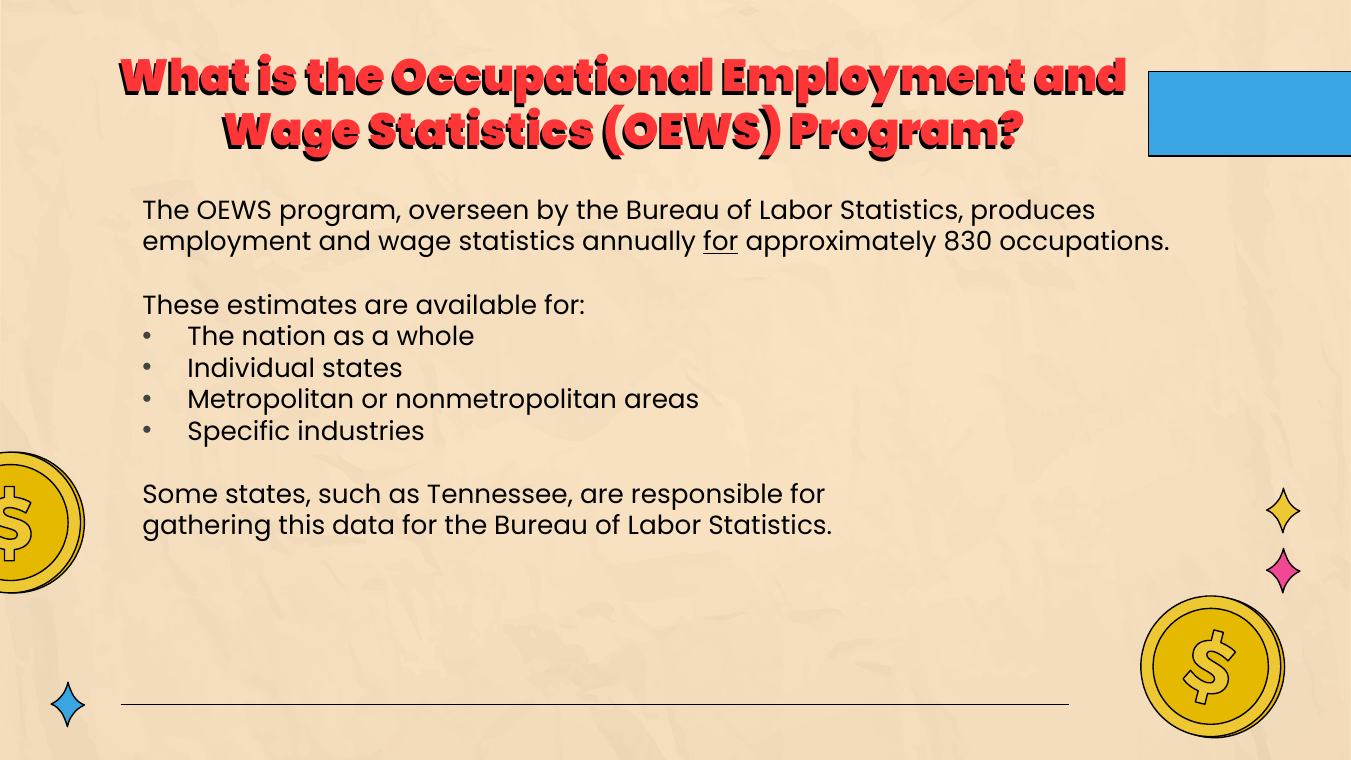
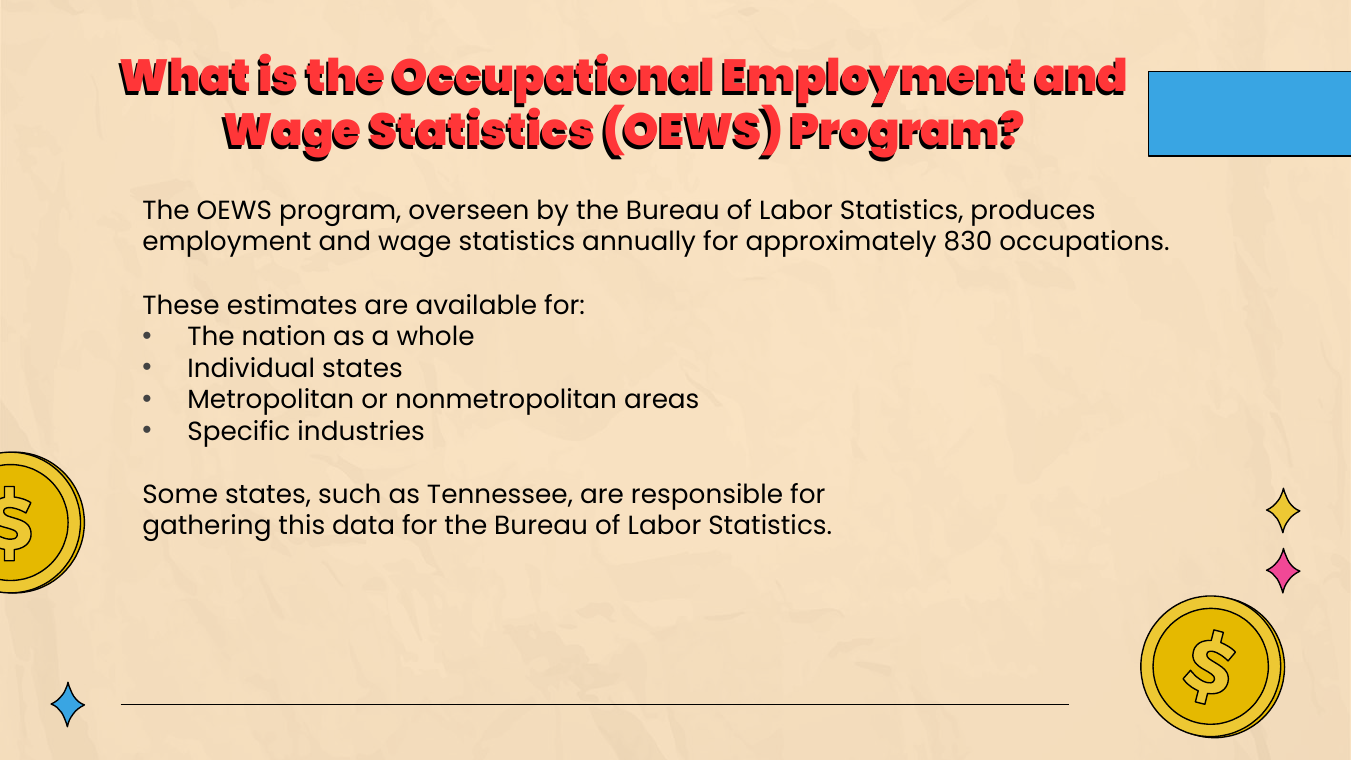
for at (721, 242) underline: present -> none
